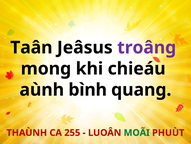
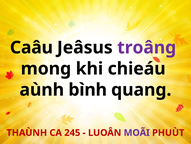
Taân: Taân -> Caâu
255: 255 -> 245
MOÃI colour: green -> purple
